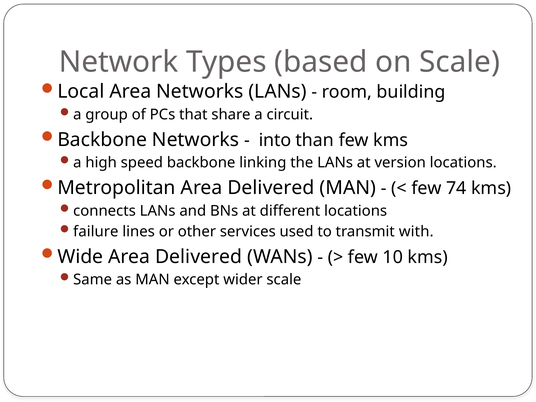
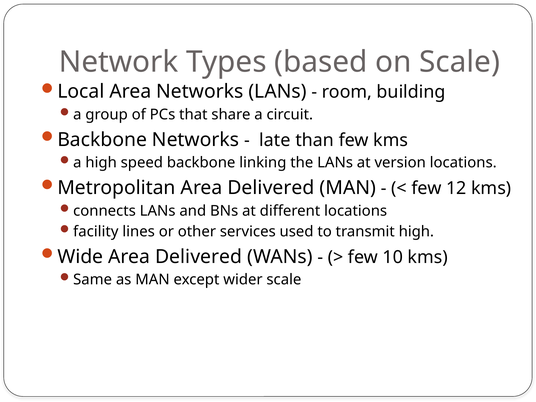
into: into -> late
74: 74 -> 12
failure: failure -> facility
transmit with: with -> high
